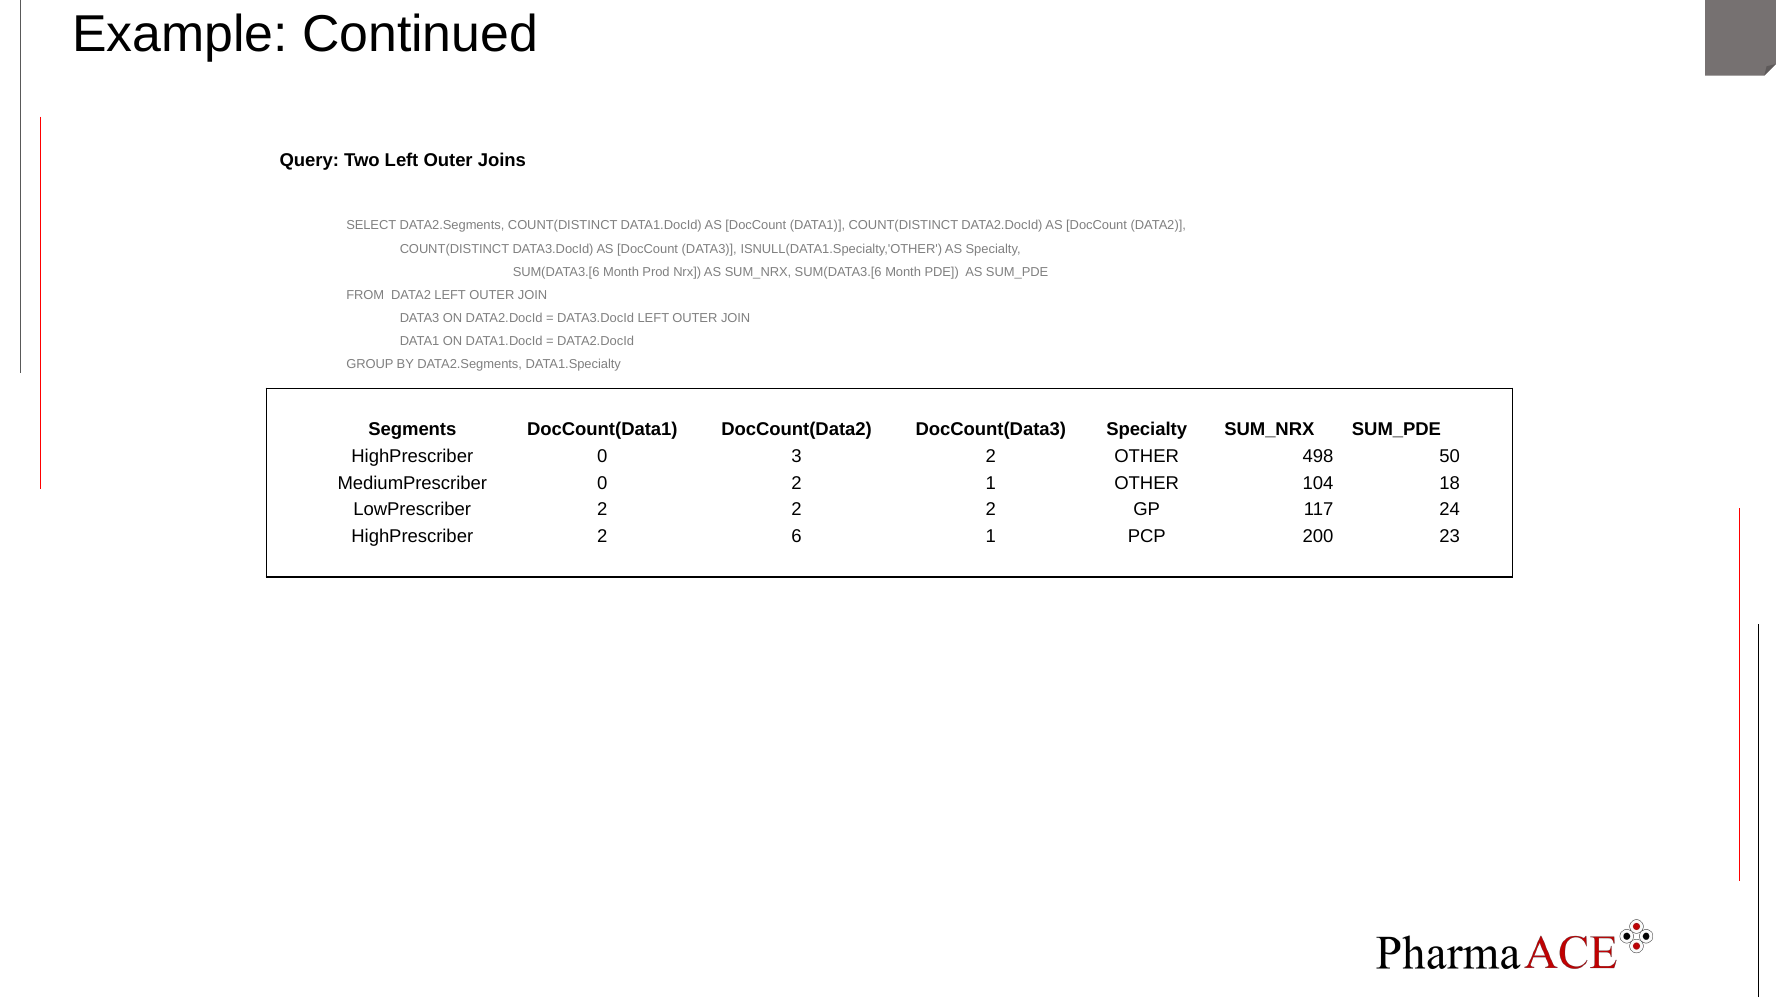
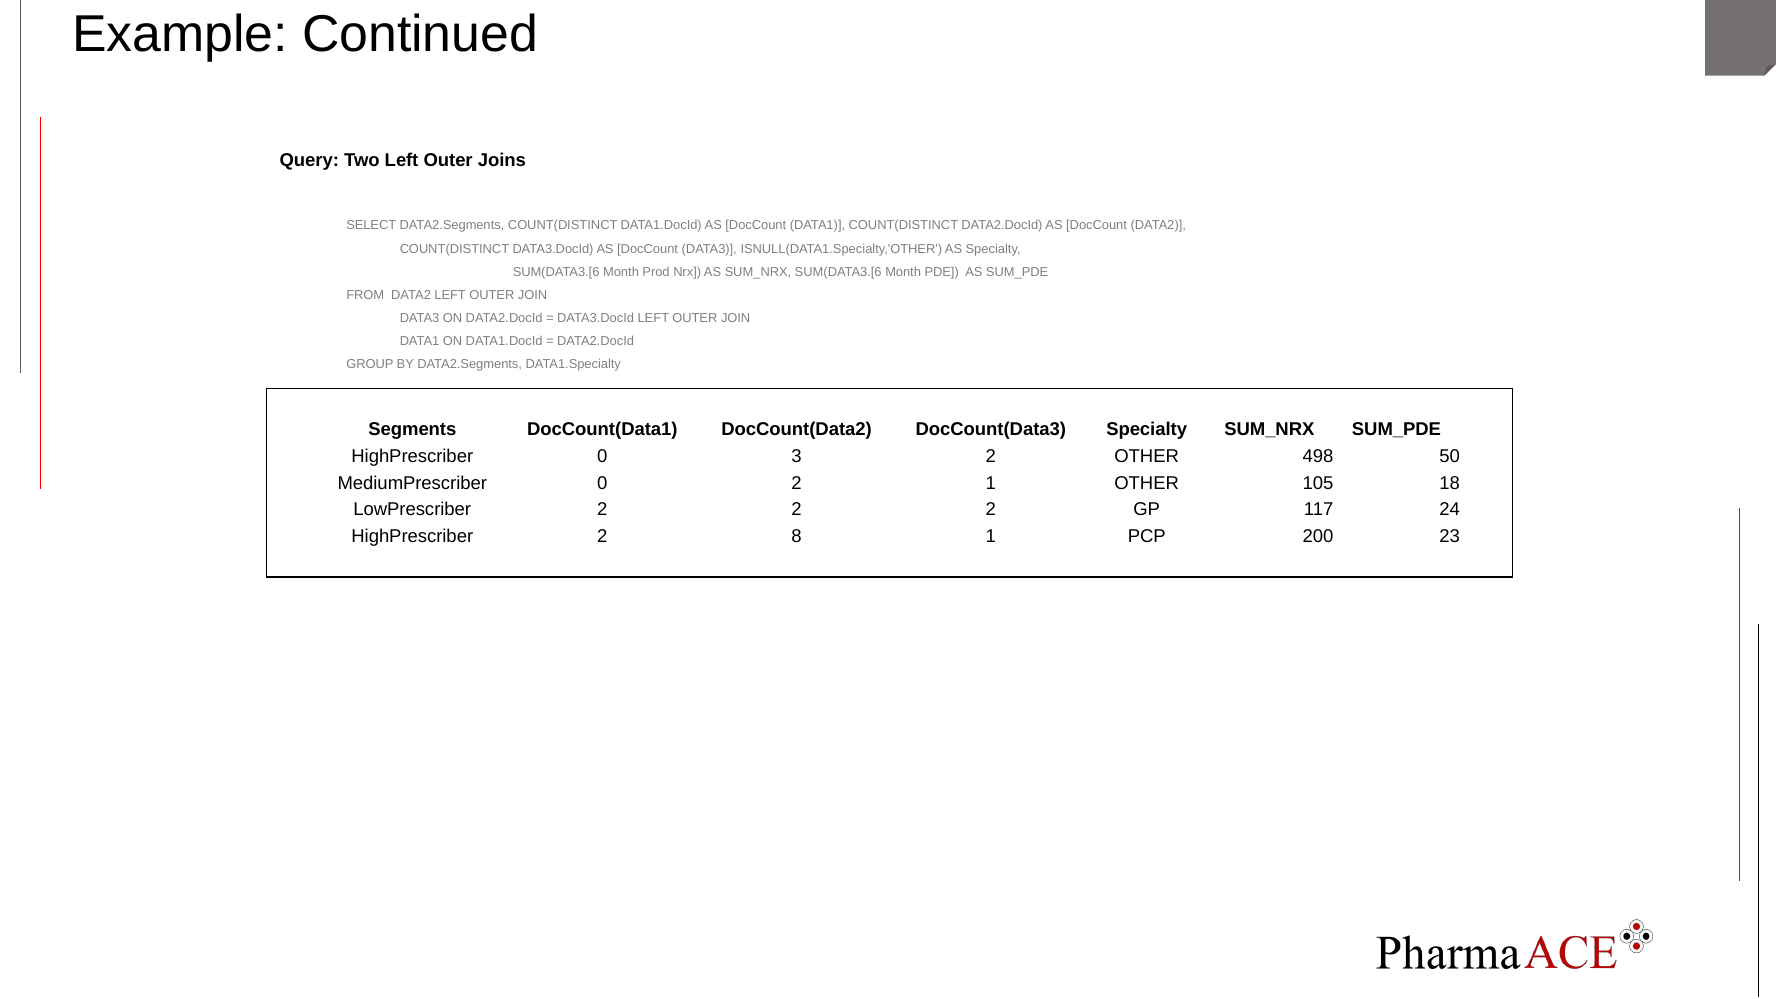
104: 104 -> 105
6: 6 -> 8
